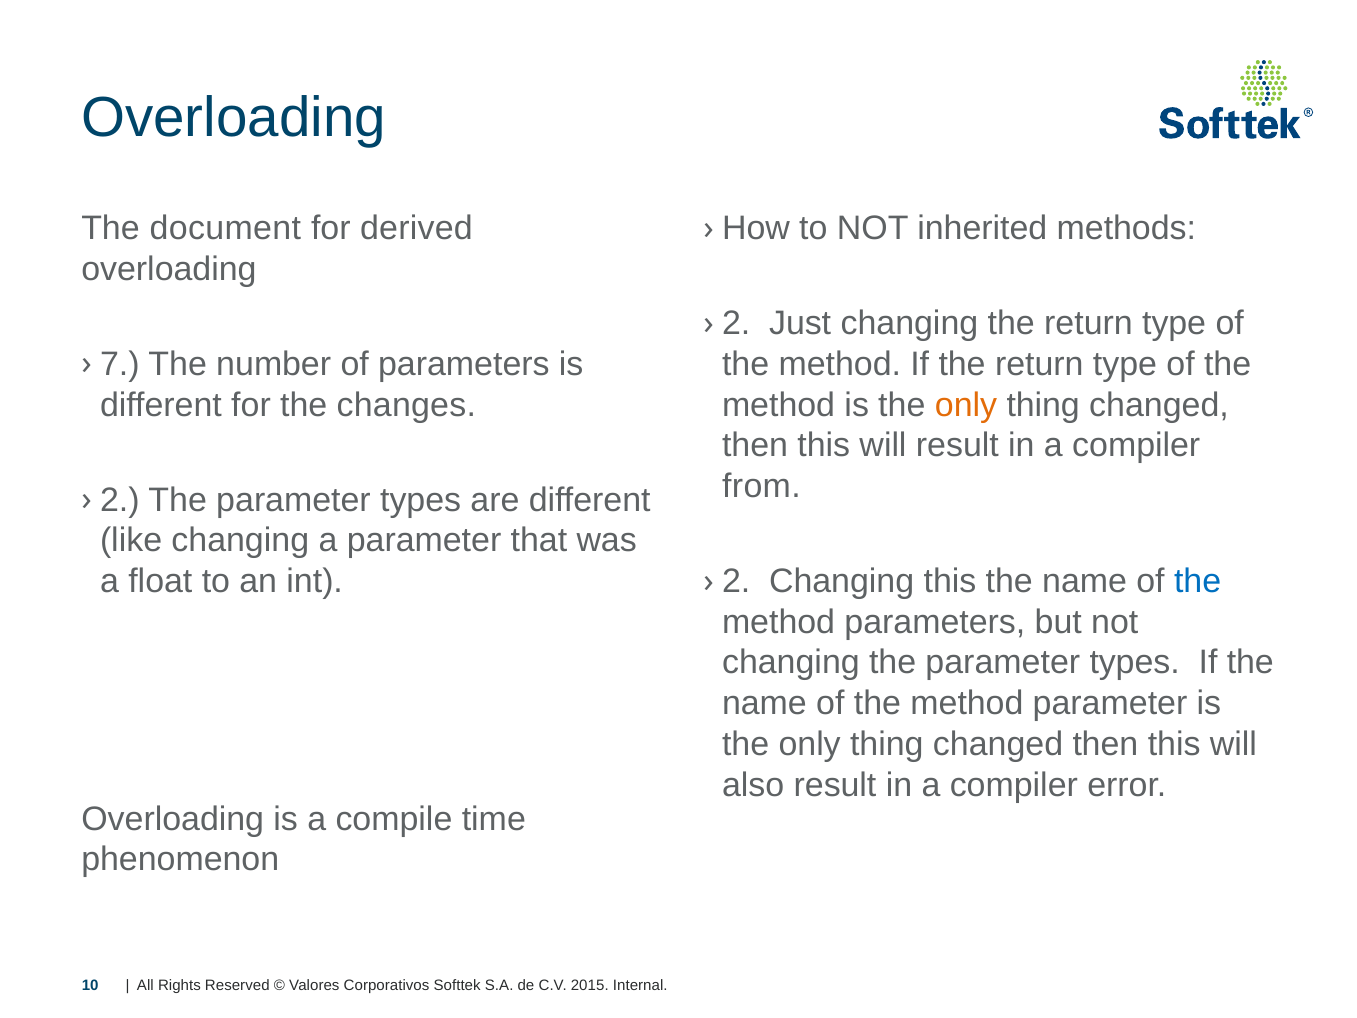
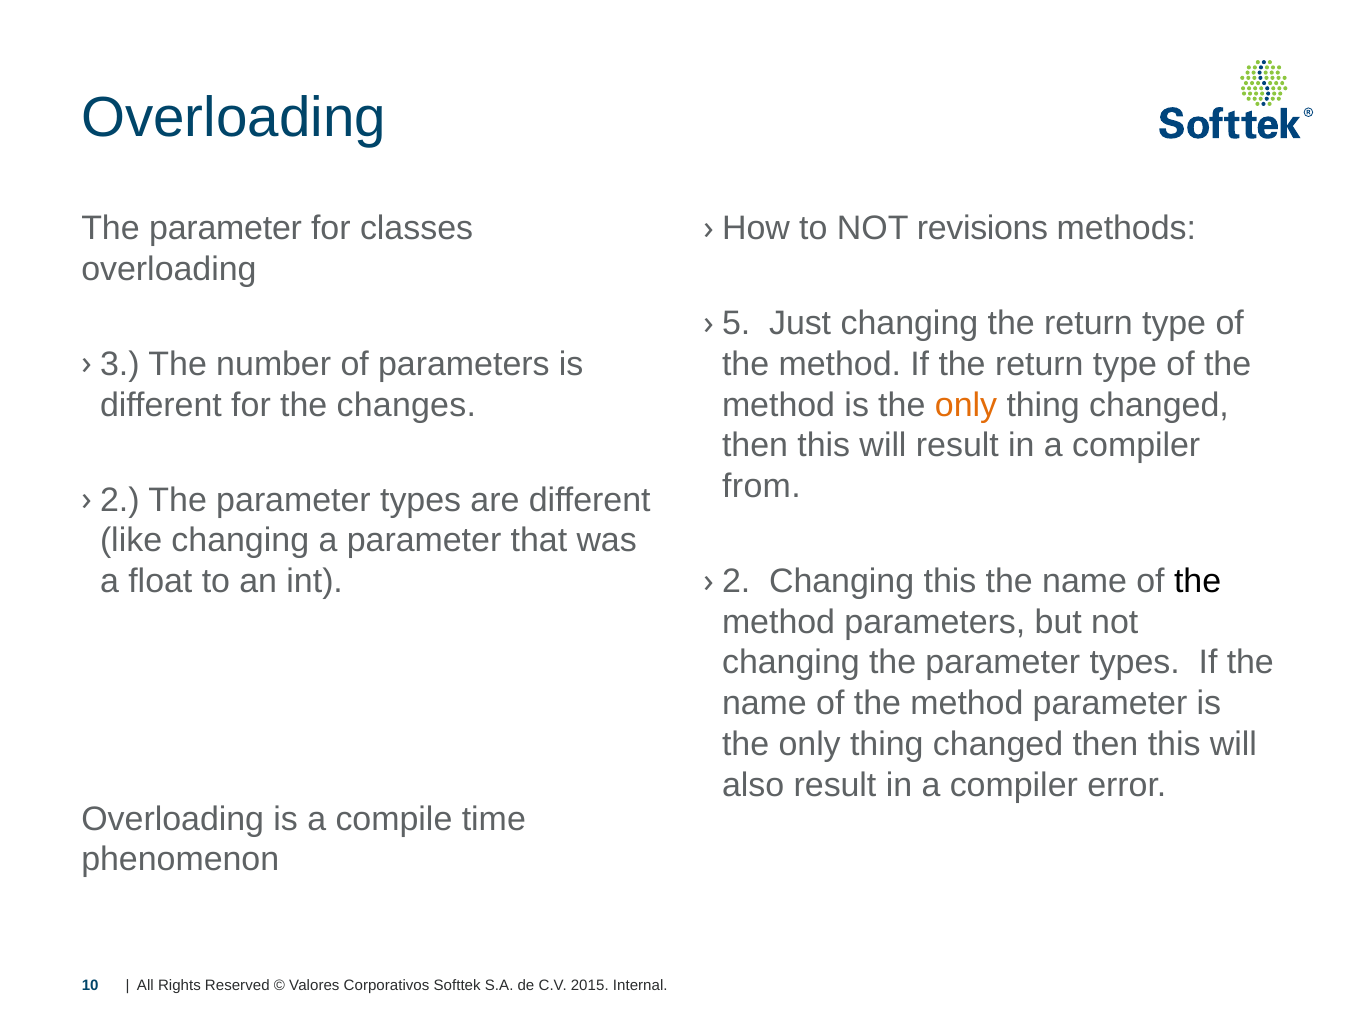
document at (225, 228): document -> parameter
derived: derived -> classes
inherited: inherited -> revisions
2 at (736, 323): 2 -> 5
7: 7 -> 3
the at (1198, 581) colour: blue -> black
